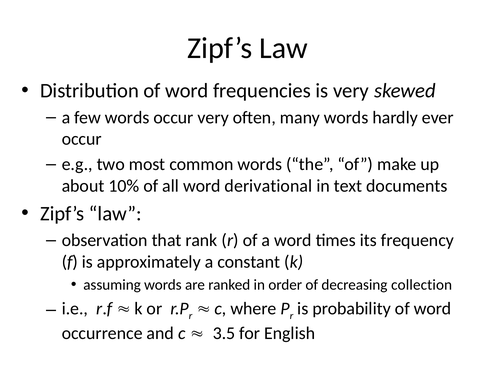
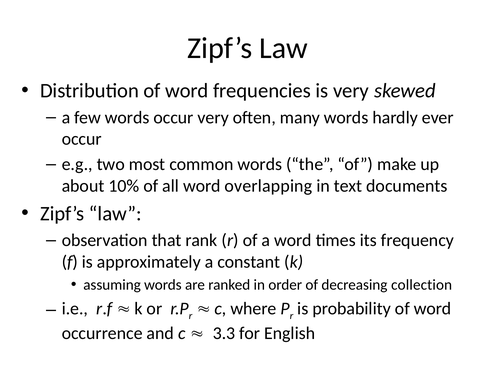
derivational: derivational -> overlapping
3.5: 3.5 -> 3.3
